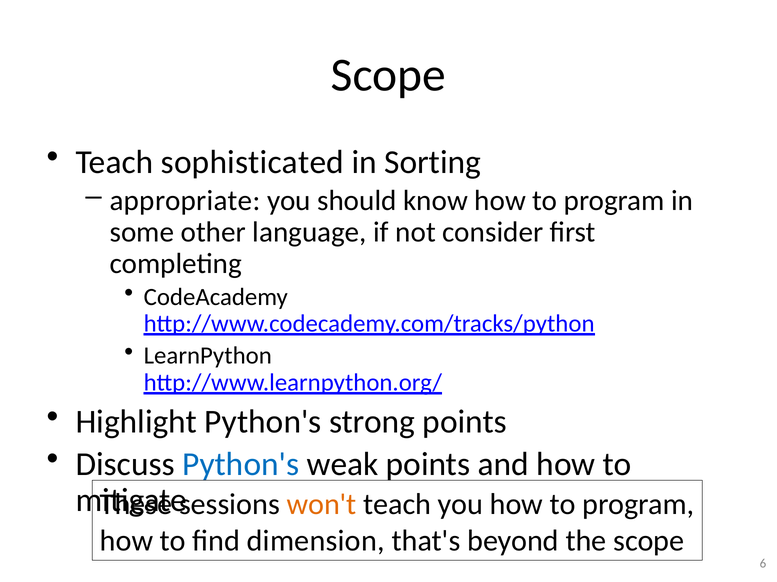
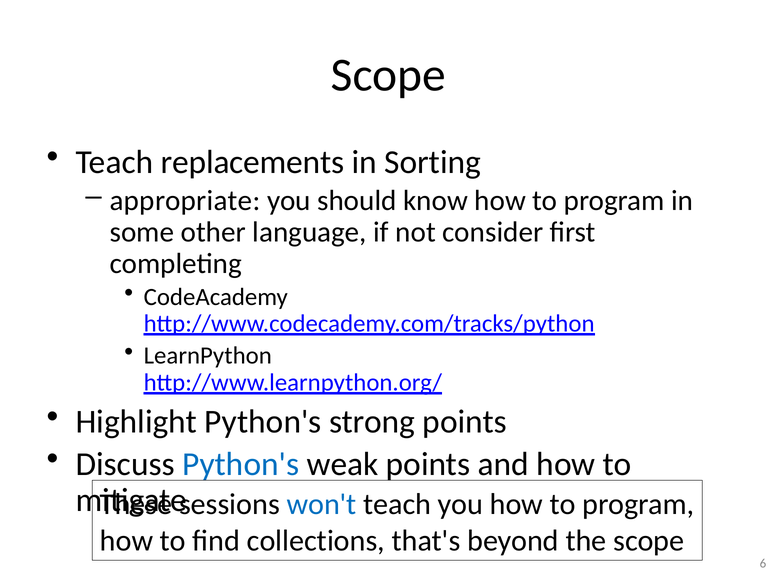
sophisticated: sophisticated -> replacements
won't colour: orange -> blue
dimension: dimension -> collections
